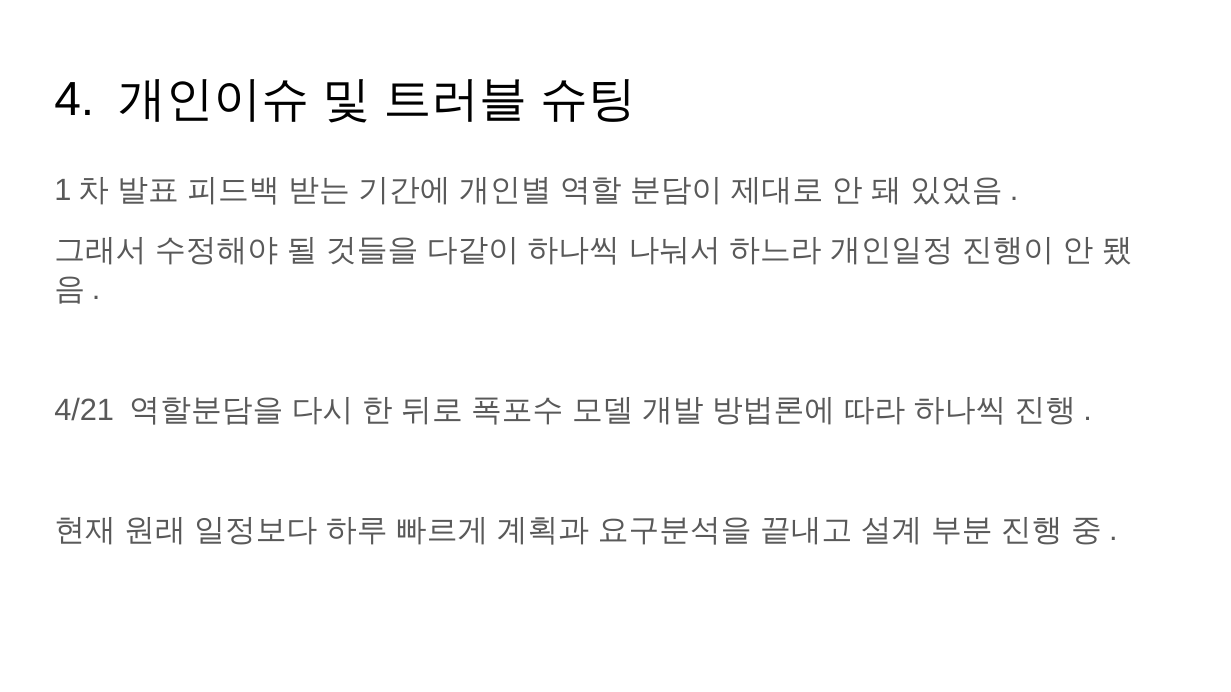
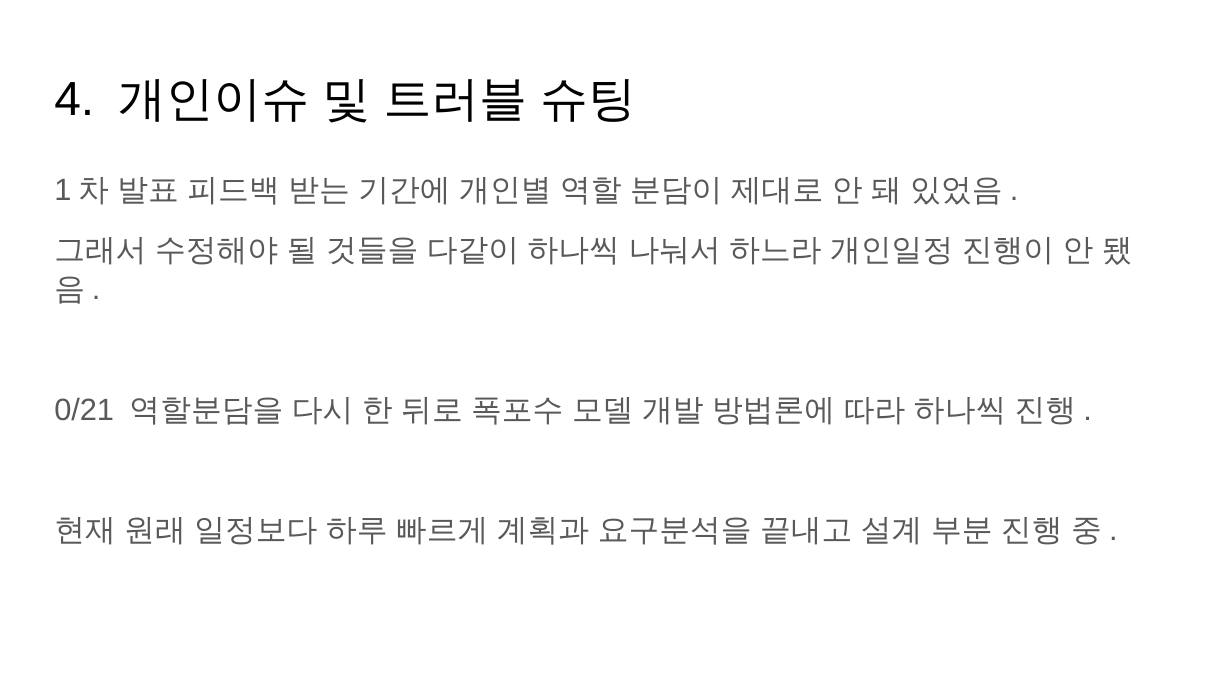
4/21: 4/21 -> 0/21
